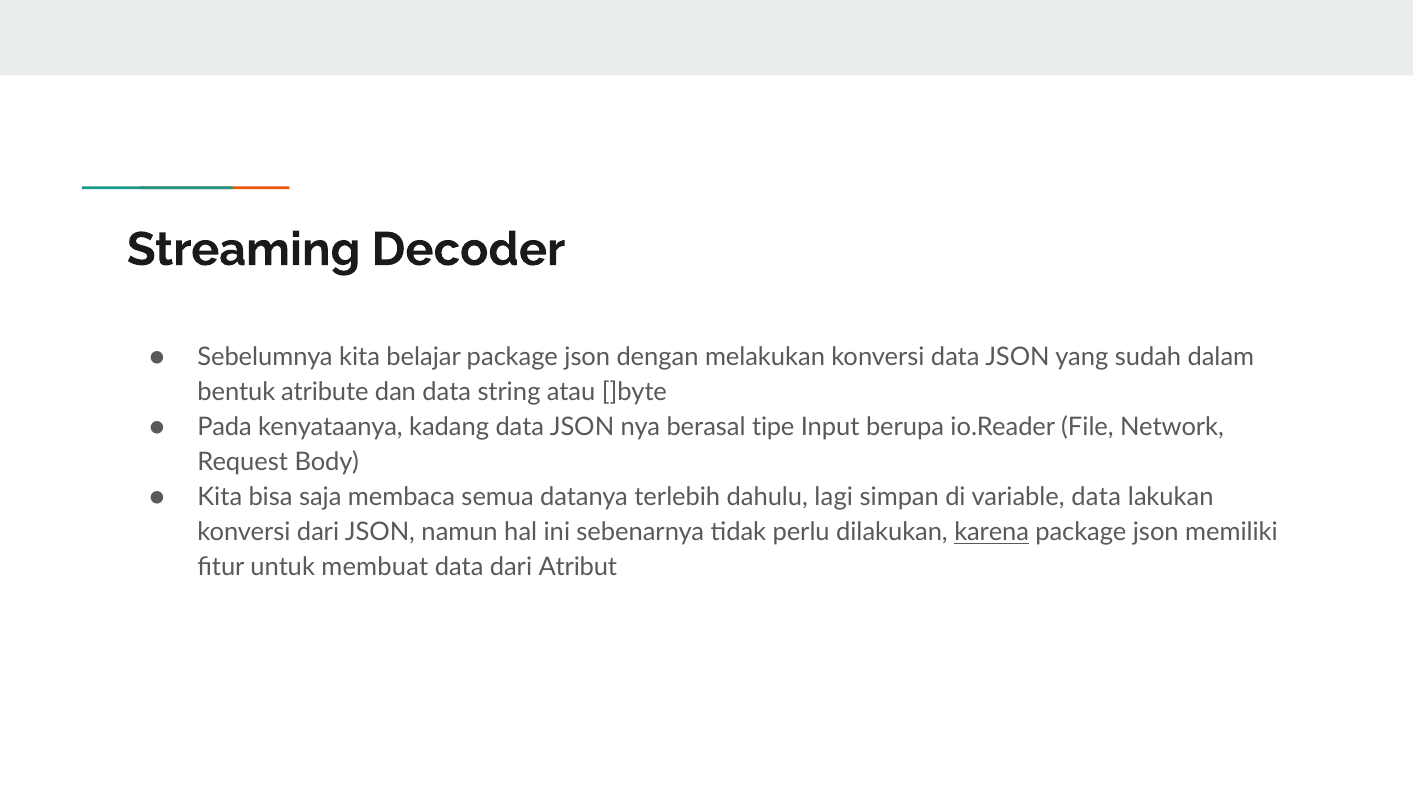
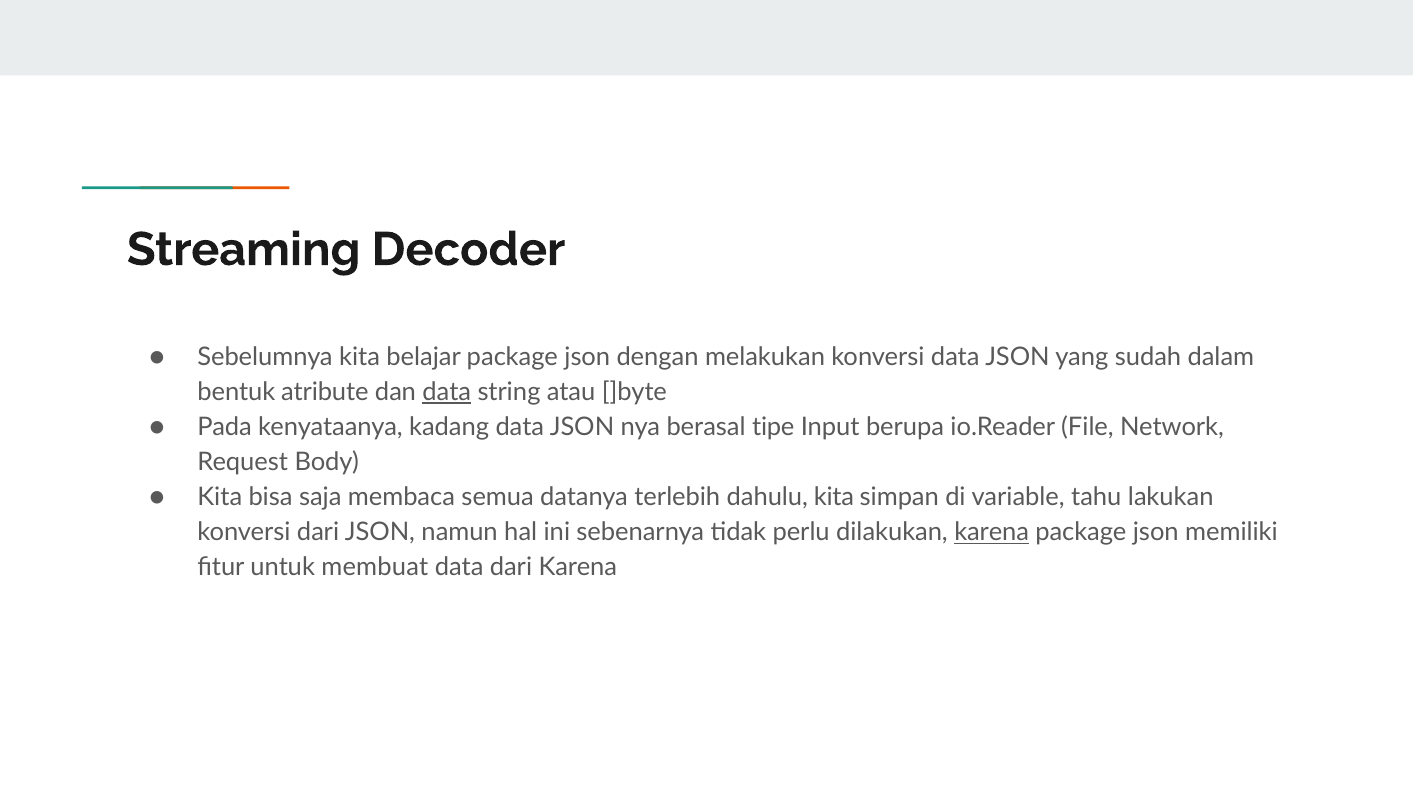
data at (447, 392) underline: none -> present
dahulu lagi: lagi -> kita
variable data: data -> tahu
dari Atribut: Atribut -> Karena
